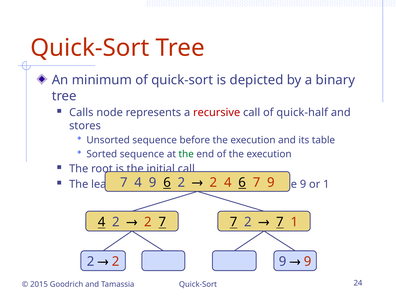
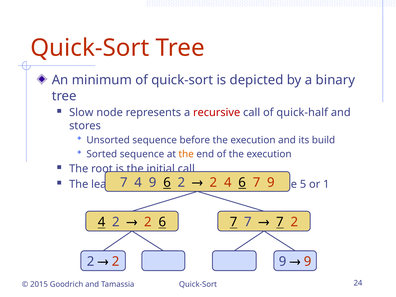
Calls at (81, 113): Calls -> Slow
table: table -> build
the at (186, 154) colour: green -> orange
9 at (303, 184): 9 -> 5
2 7: 7 -> 6
7 2: 2 -> 7
7 1: 1 -> 2
